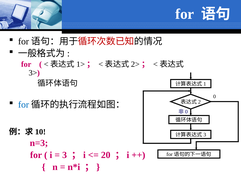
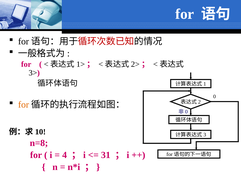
for at (24, 105) colour: blue -> orange
n=3: n=3 -> n=8
3: 3 -> 4
20: 20 -> 31
